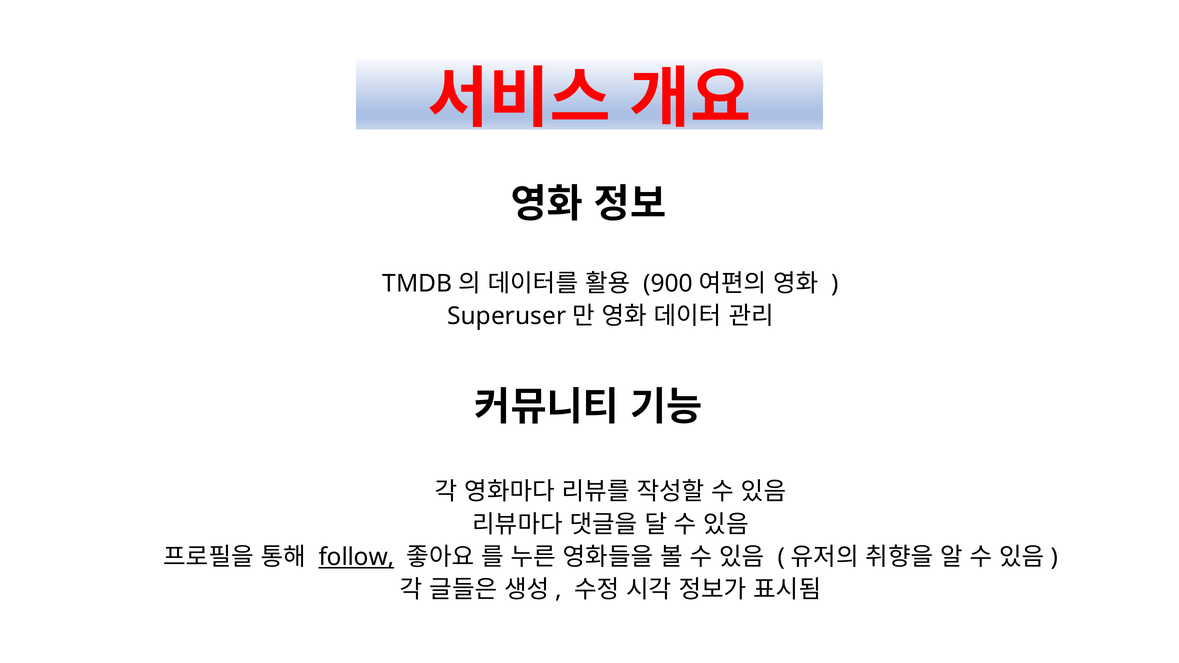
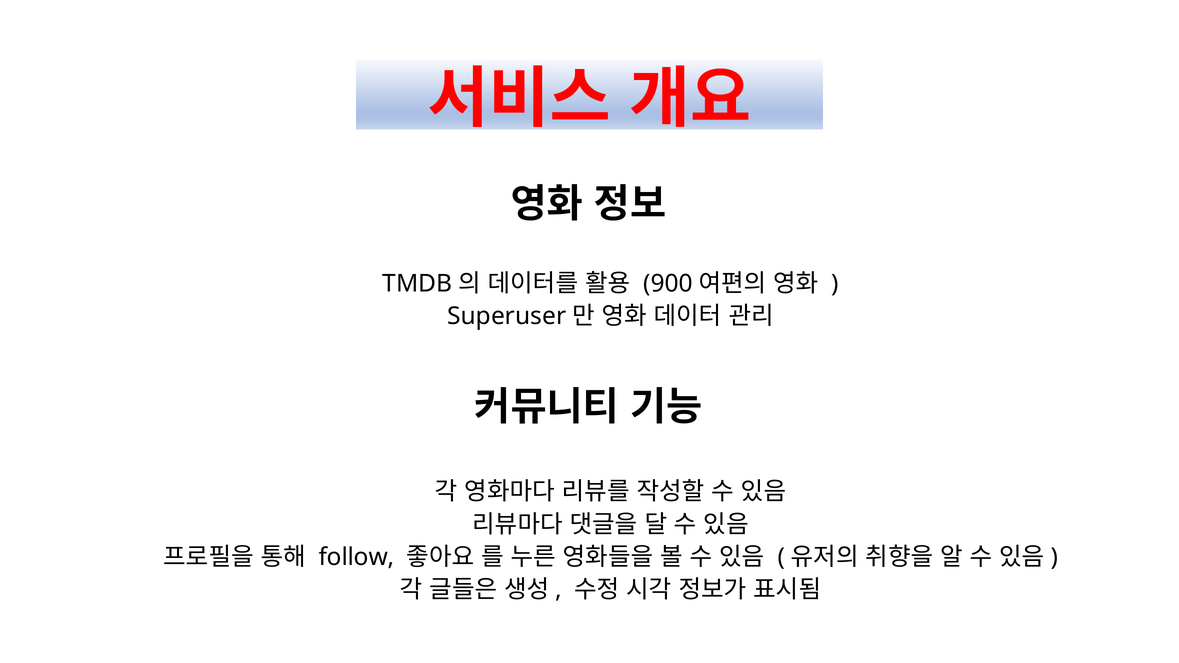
follow underline: present -> none
